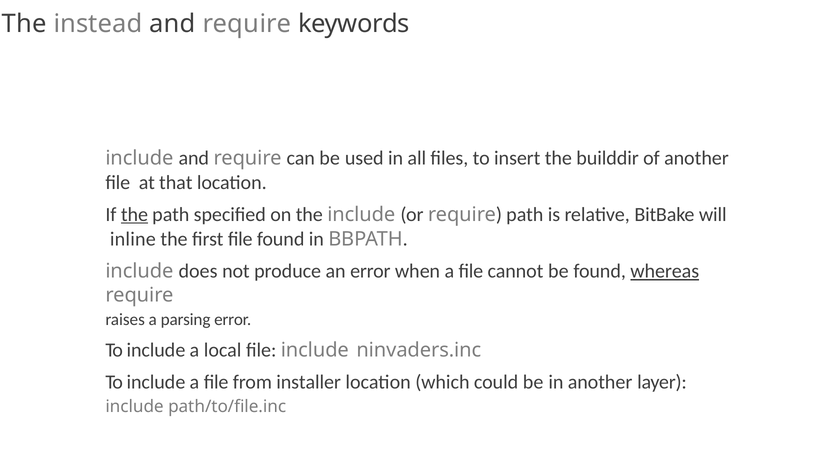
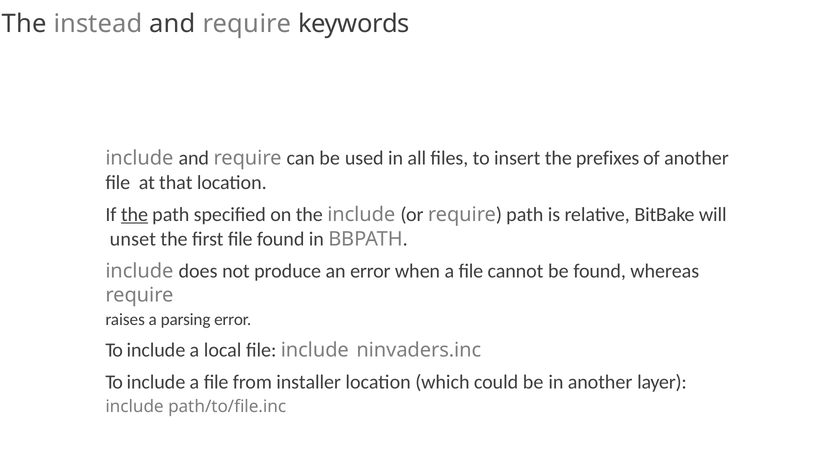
builddir: builddir -> prefixes
inline: inline -> unset
whereas underline: present -> none
